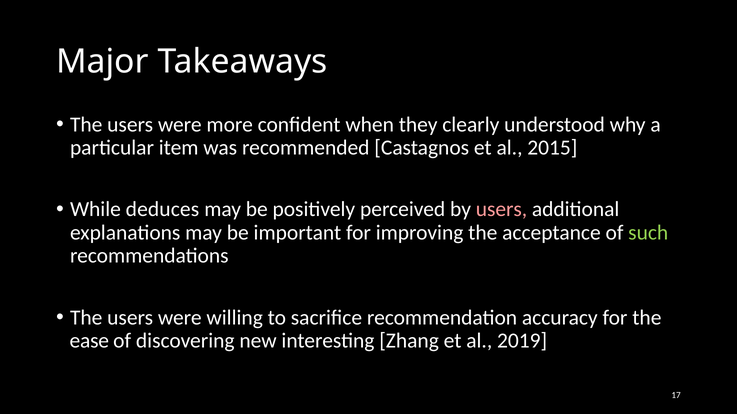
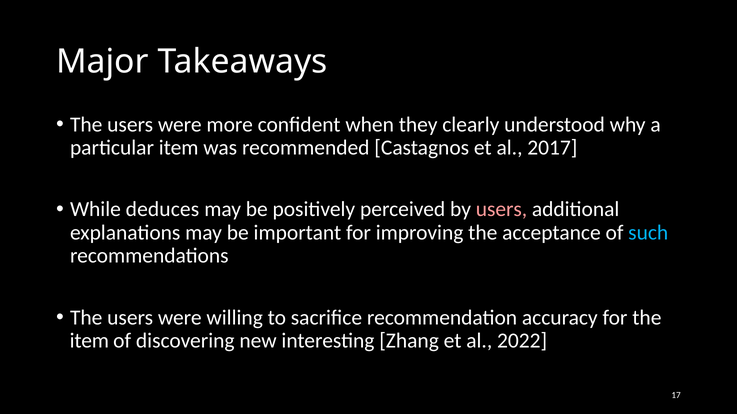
2015: 2015 -> 2017
such colour: light green -> light blue
ease at (89, 341): ease -> item
2019: 2019 -> 2022
